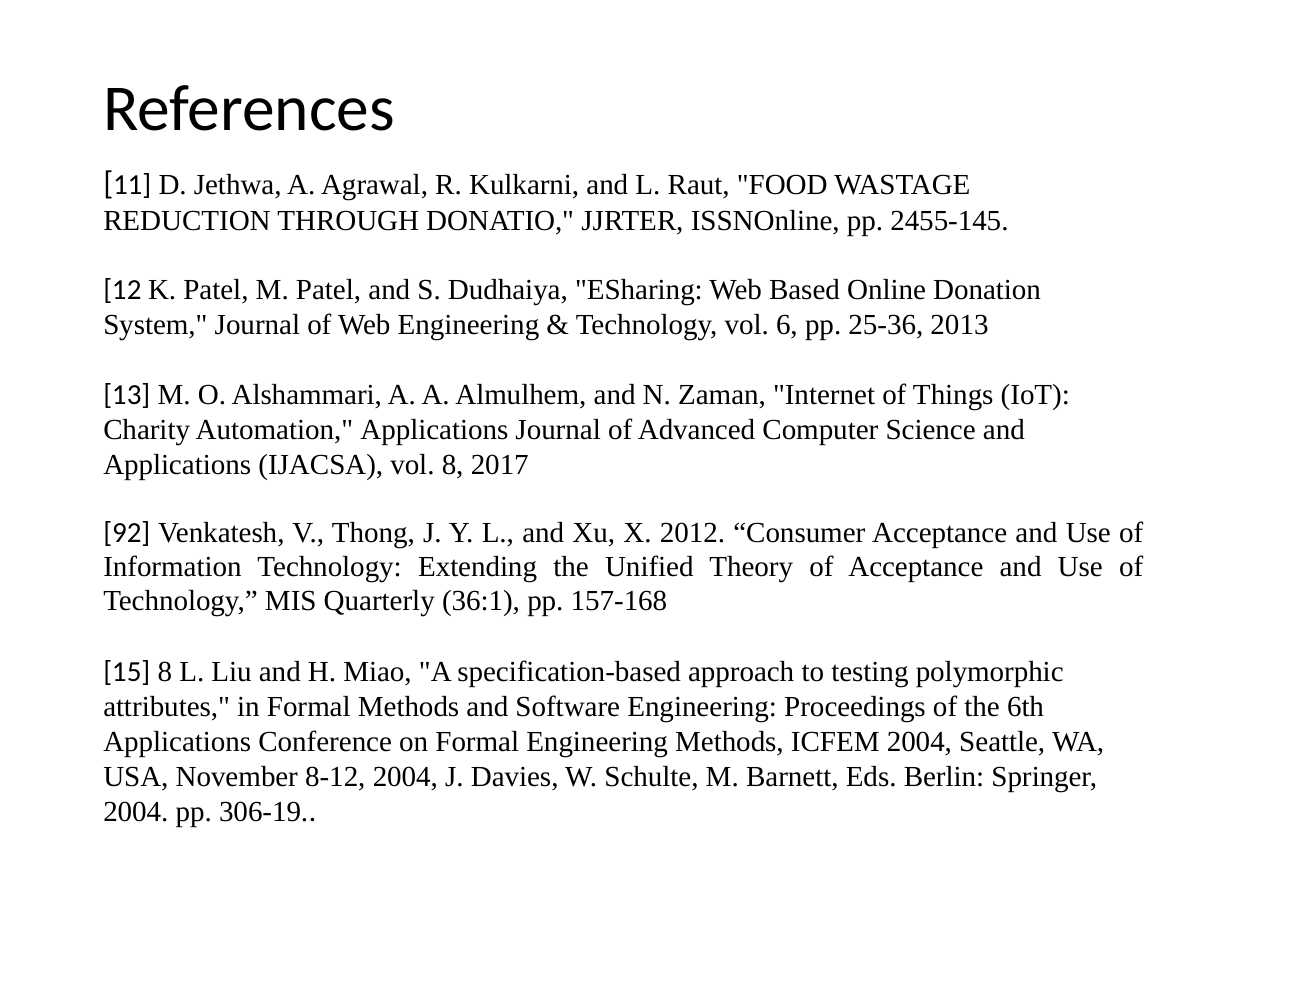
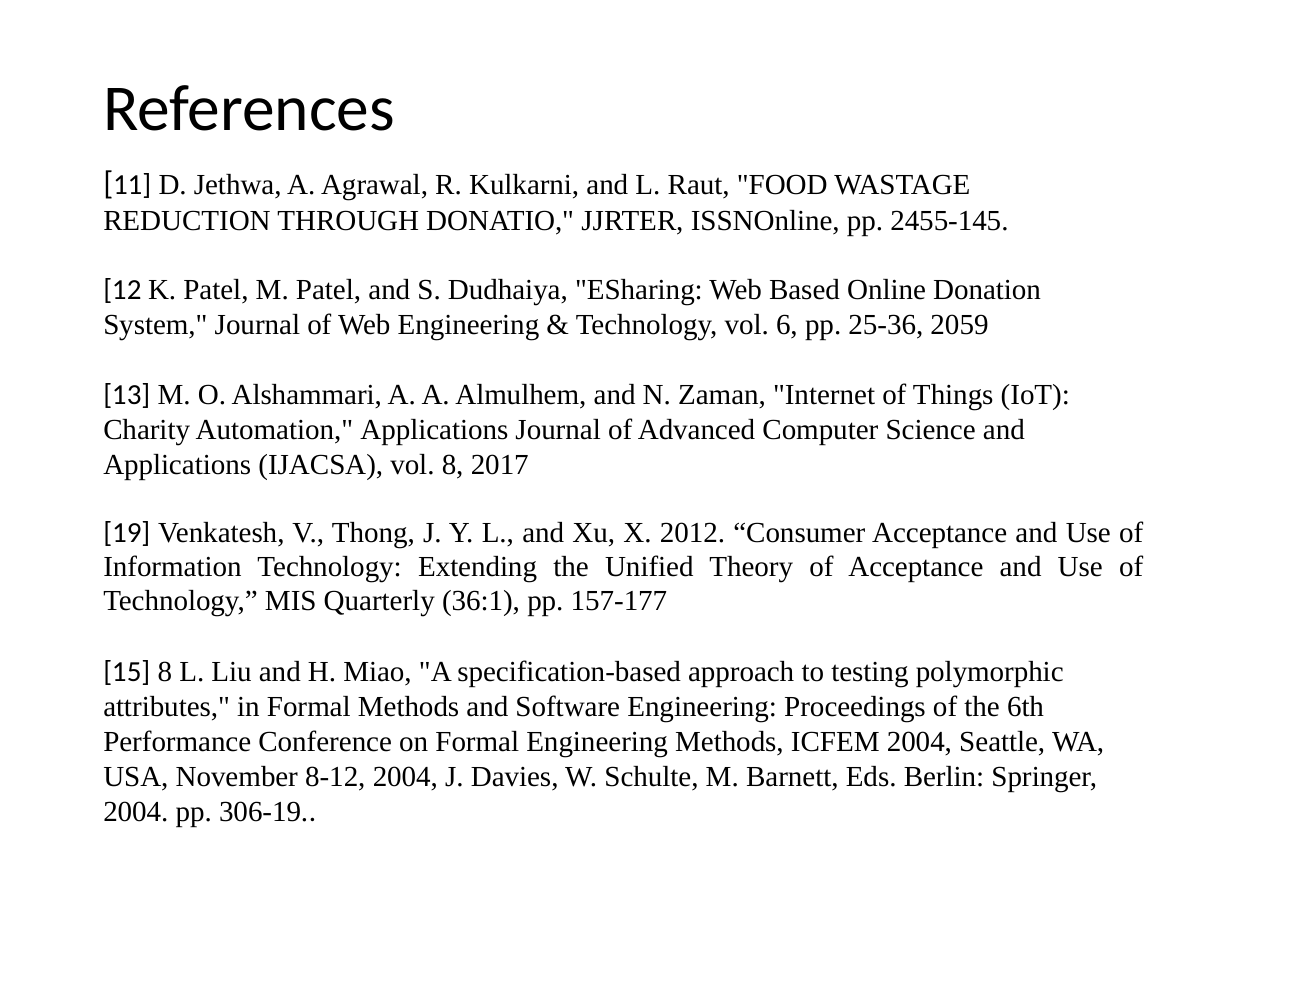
2013: 2013 -> 2059
92: 92 -> 19
157-168: 157-168 -> 157-177
Applications at (177, 742): Applications -> Performance
